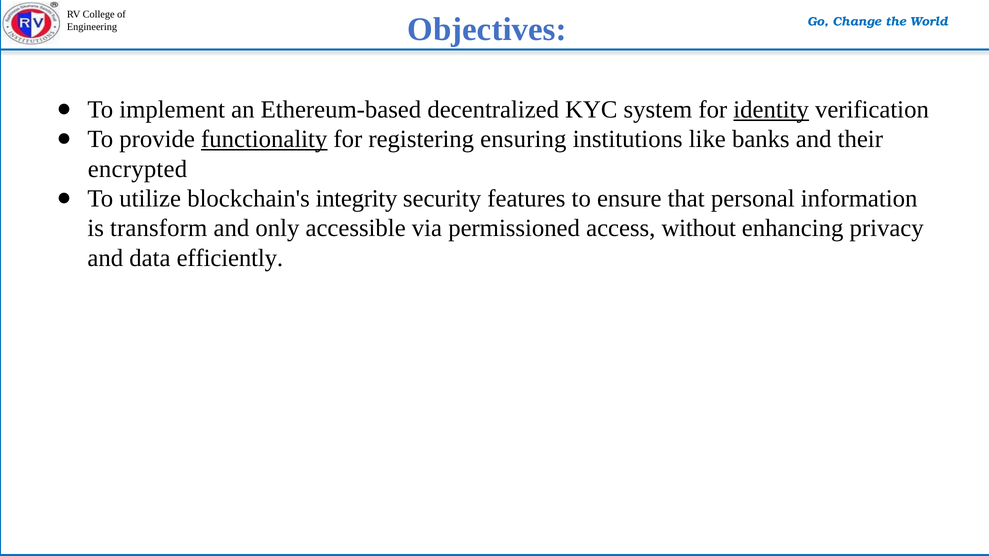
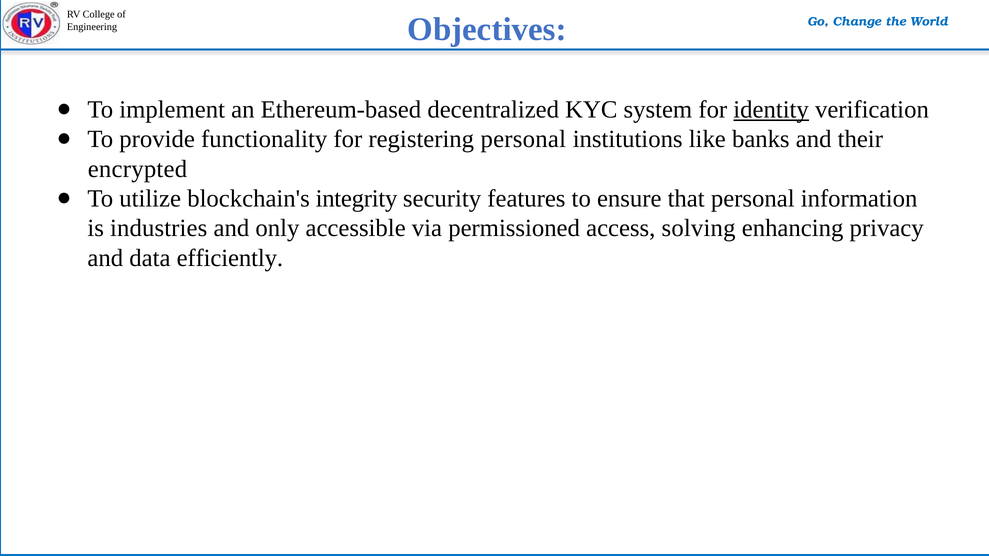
functionality underline: present -> none
registering ensuring: ensuring -> personal
transform: transform -> industries
without: without -> solving
